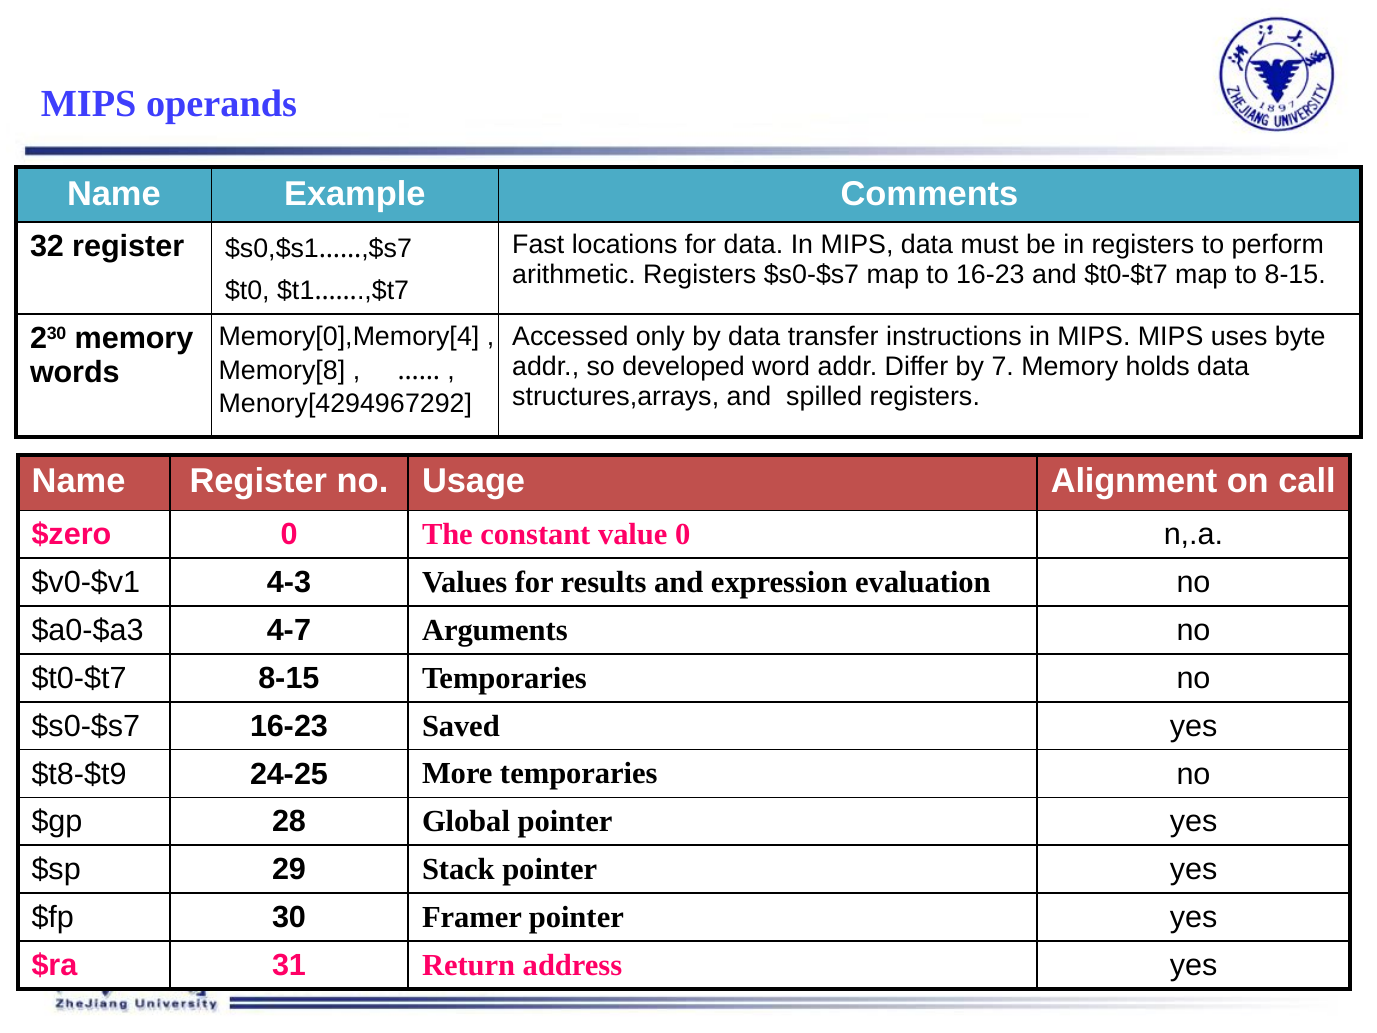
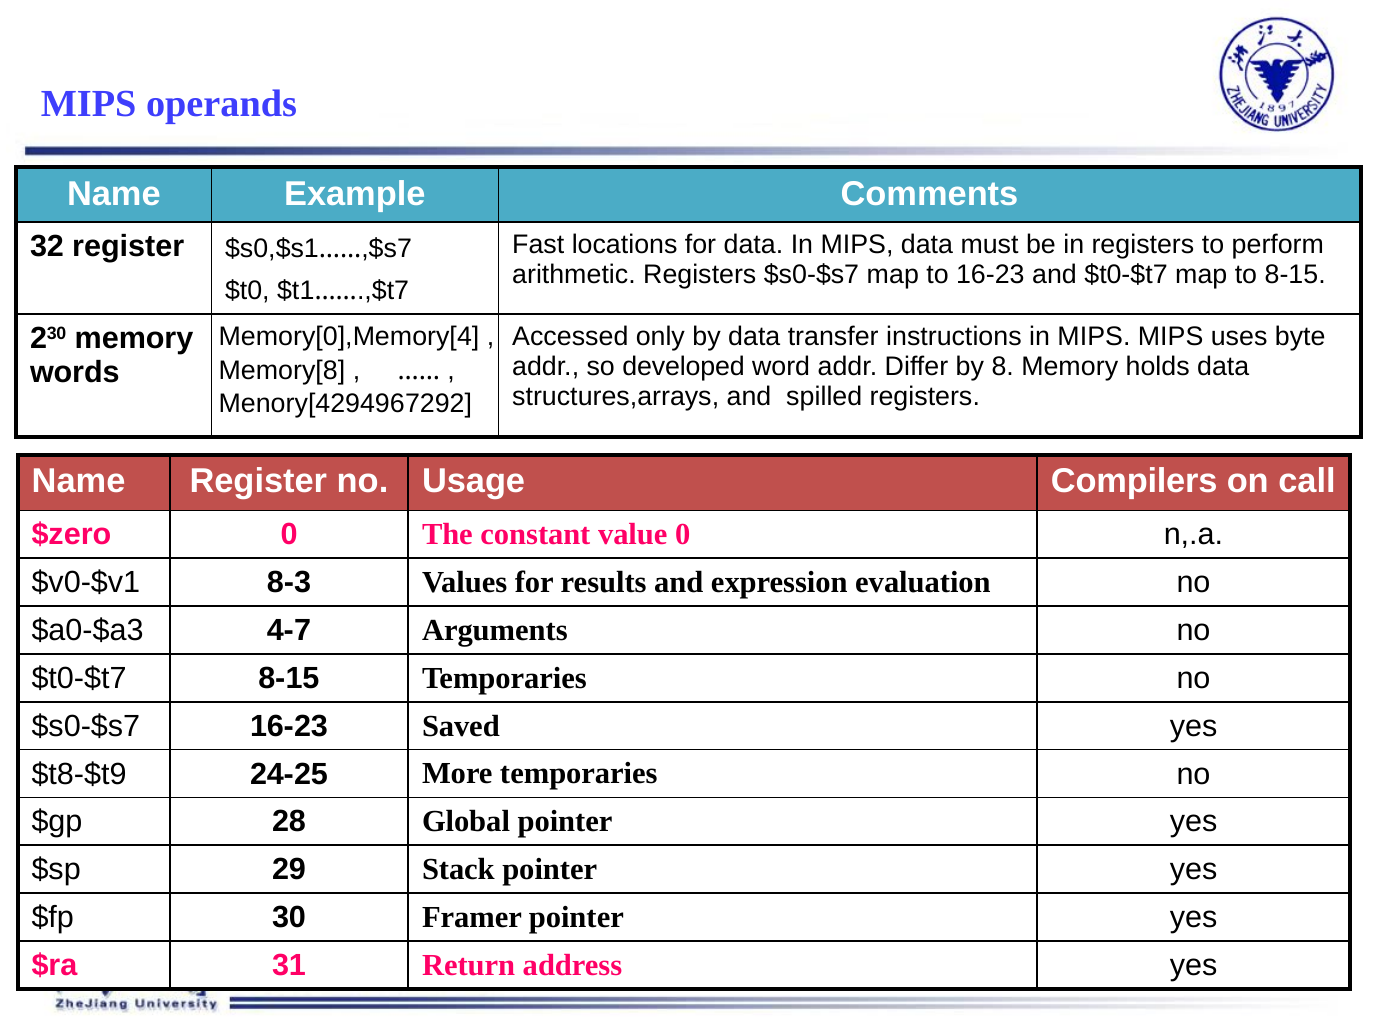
7: 7 -> 8
Alignment: Alignment -> Compilers
4-3: 4-3 -> 8-3
